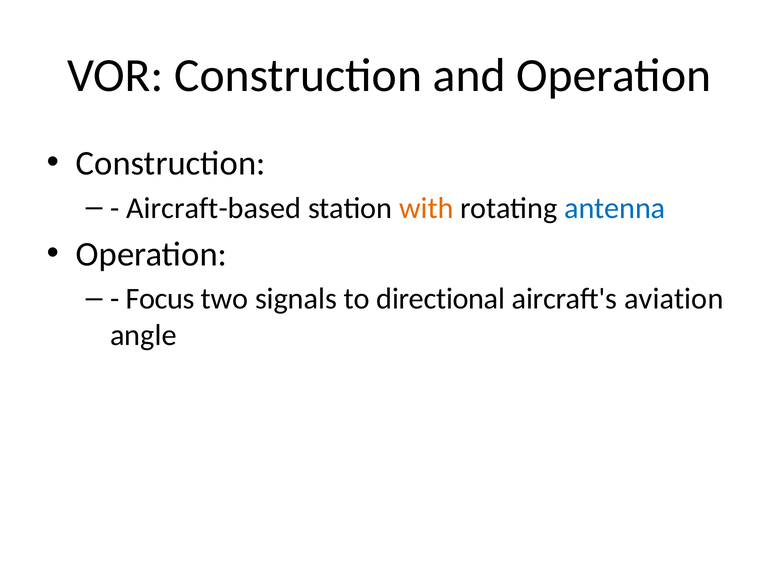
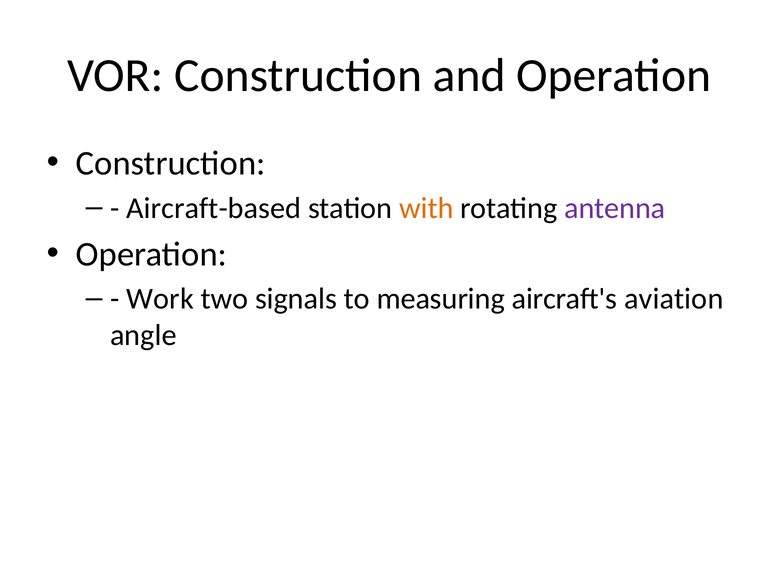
antenna colour: blue -> purple
Focus: Focus -> Work
directional: directional -> measuring
